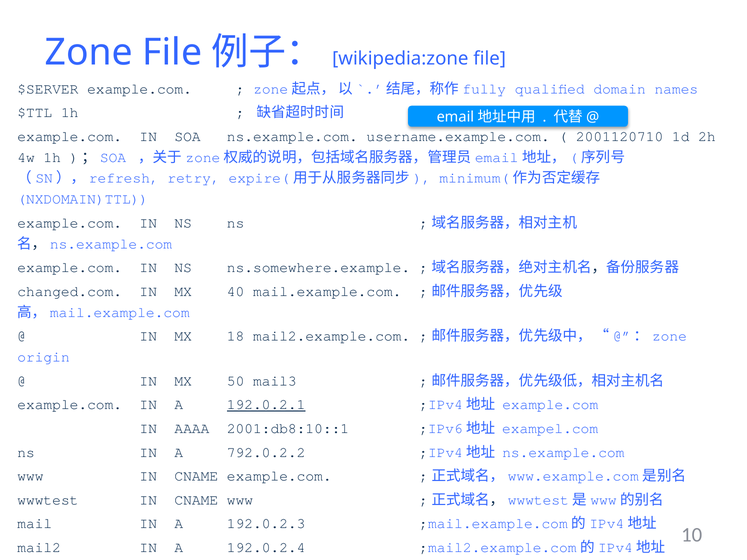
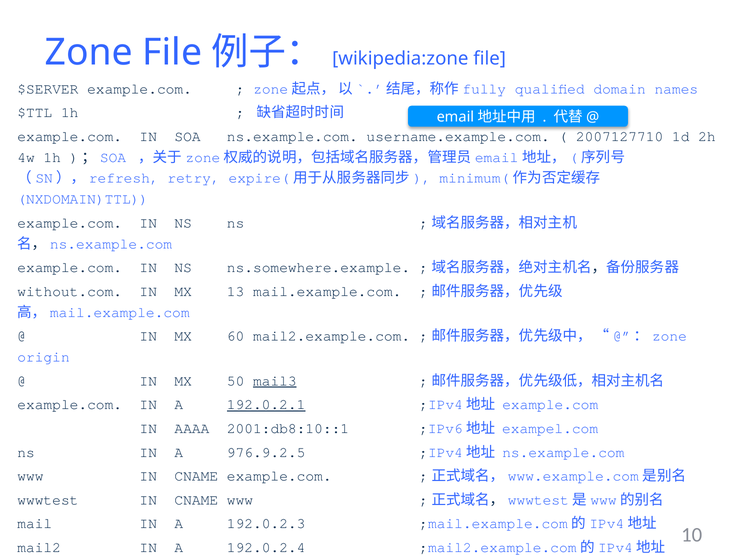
2001120710: 2001120710 -> 2007127710
changed.com: changed.com -> without.com
40: 40 -> 13
18: 18 -> 60
mail3 underline: none -> present
792.0.2.2: 792.0.2.2 -> 976.9.2.5
